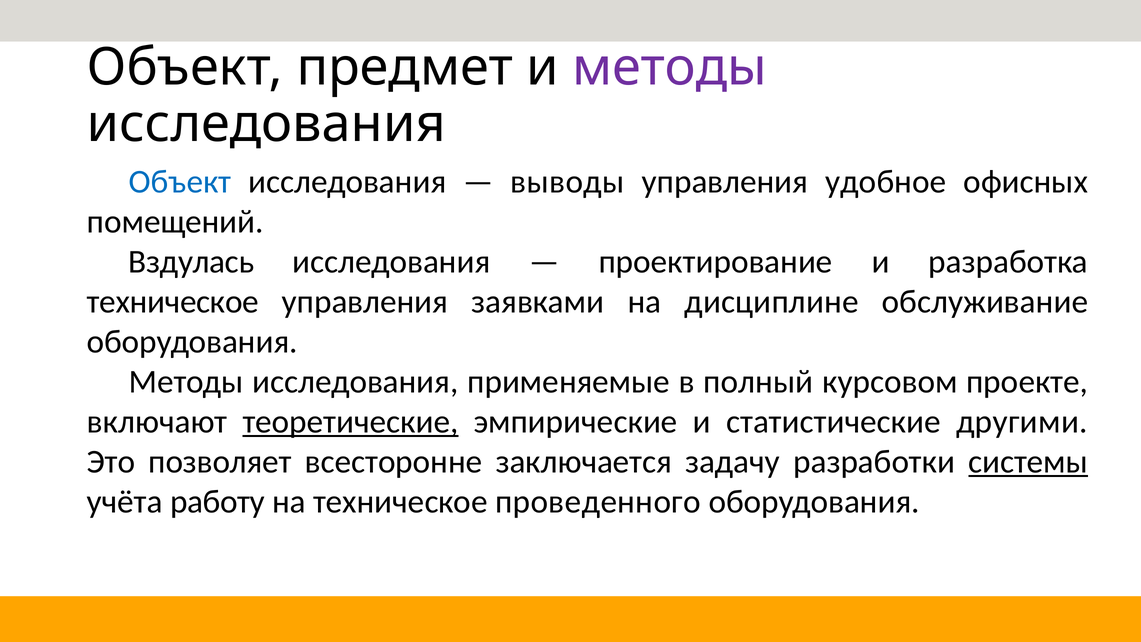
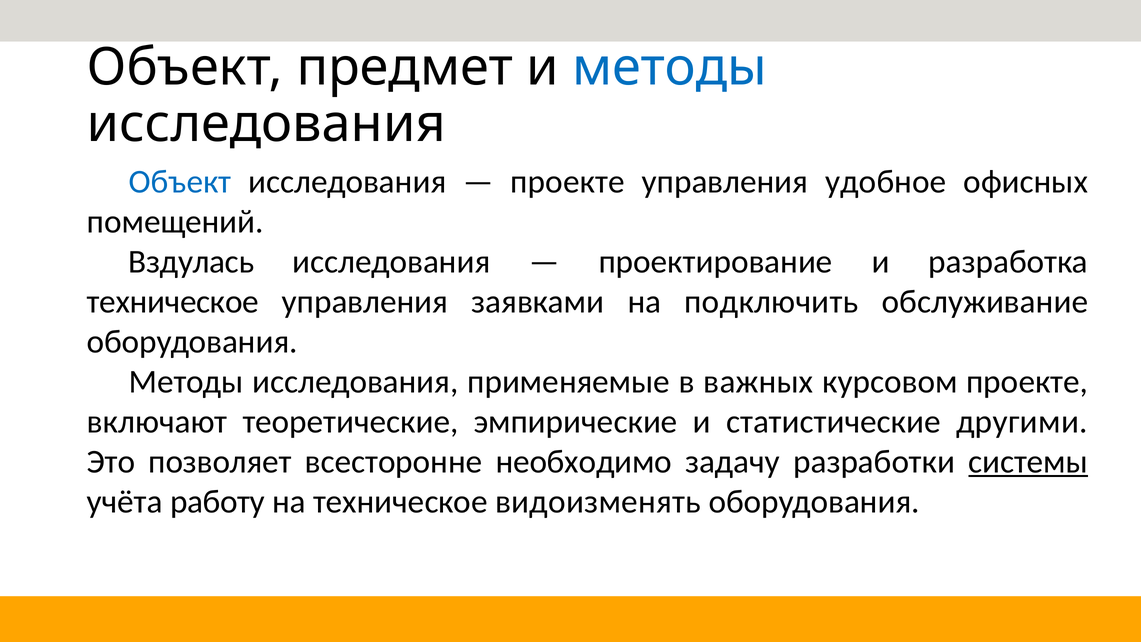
методы at (670, 68) colour: purple -> blue
выводы at (567, 182): выводы -> проекте
дисциплине: дисциплине -> подключить
полный: полный -> важных
теоретические underline: present -> none
заключается: заключается -> необходимо
проведенного: проведенного -> видоизменять
